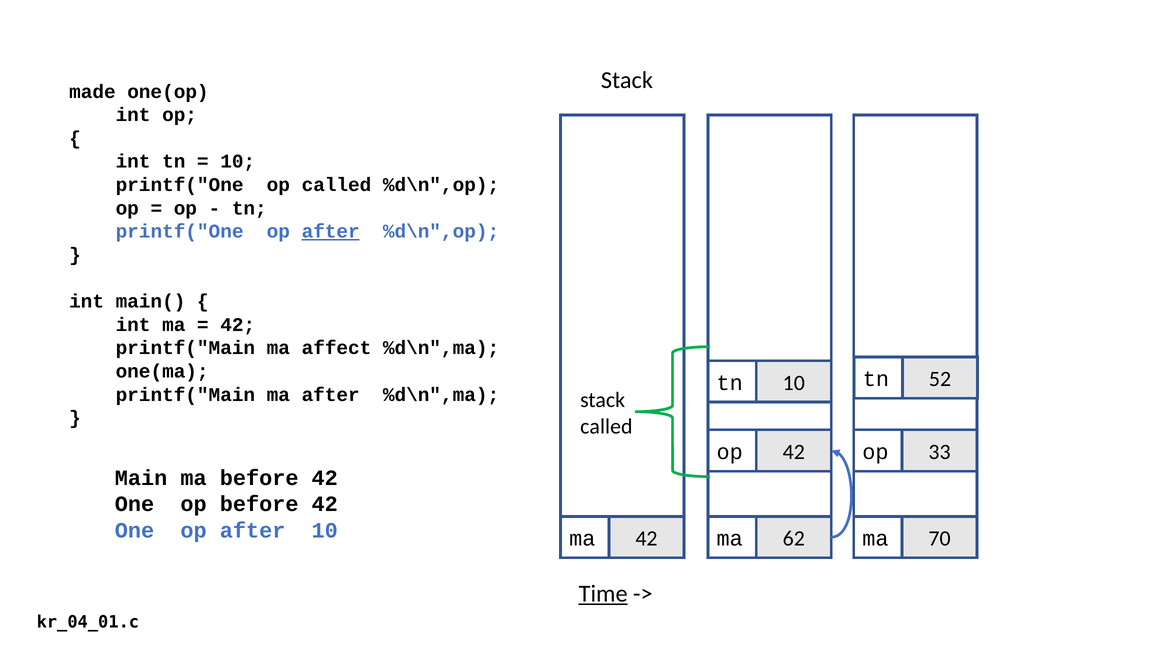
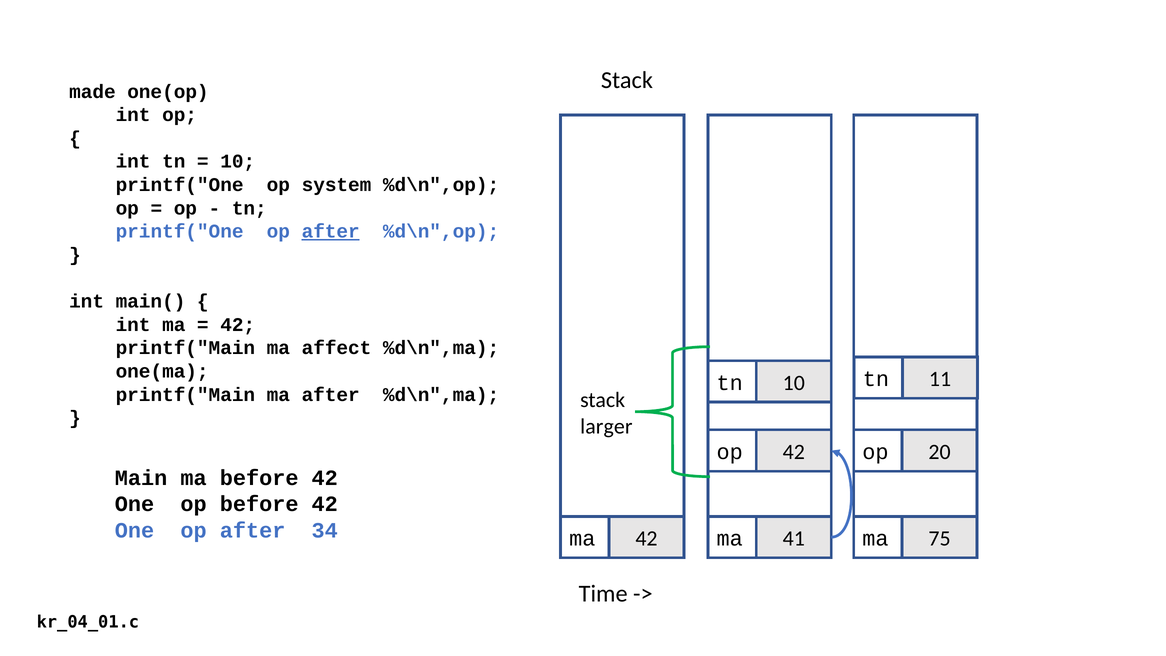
op called: called -> system
52: 52 -> 11
called at (606, 426): called -> larger
33: 33 -> 20
after 10: 10 -> 34
62: 62 -> 41
70: 70 -> 75
Time underline: present -> none
